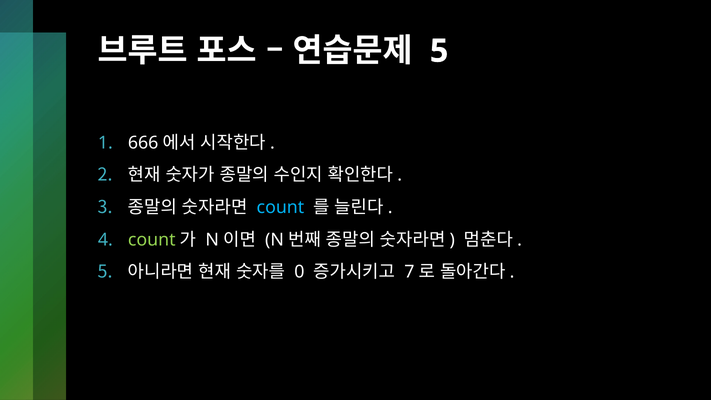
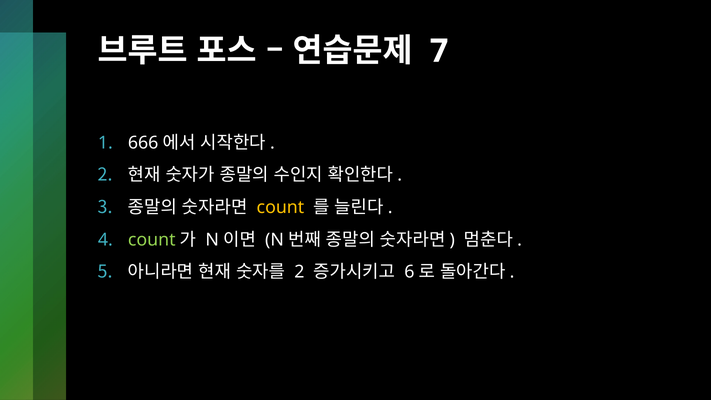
5 at (439, 51): 5 -> 7
count at (280, 207) colour: light blue -> yellow
0 at (299, 272): 0 -> 2
7: 7 -> 6
